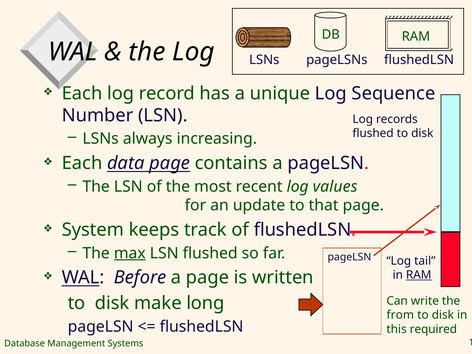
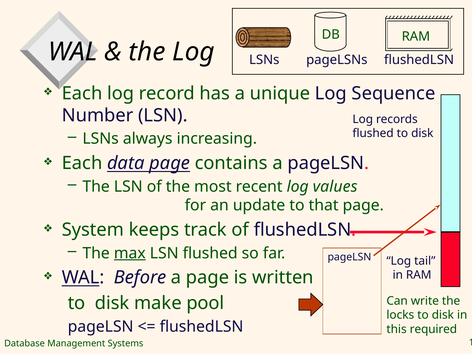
RAM at (419, 275) underline: present -> none
long: long -> pool
from: from -> locks
